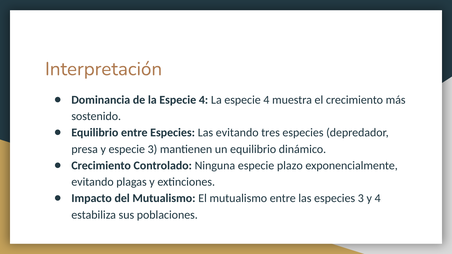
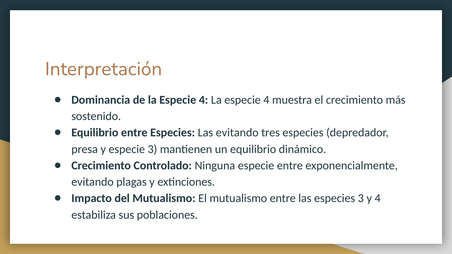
especie plazo: plazo -> entre
